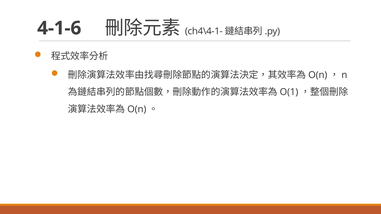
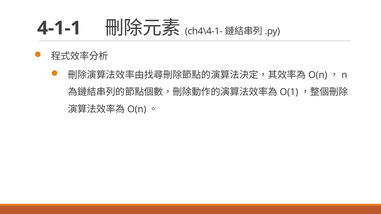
4-1-6: 4-1-6 -> 4-1-1
